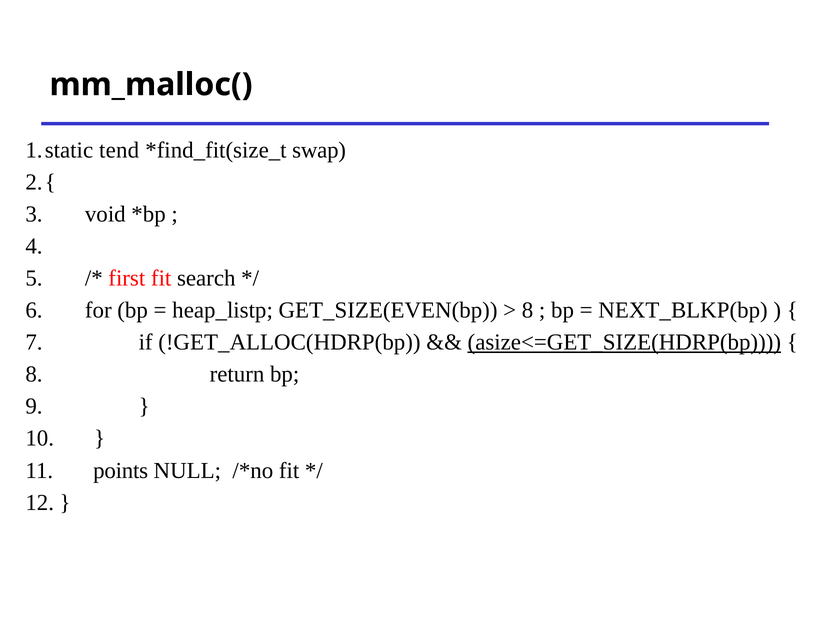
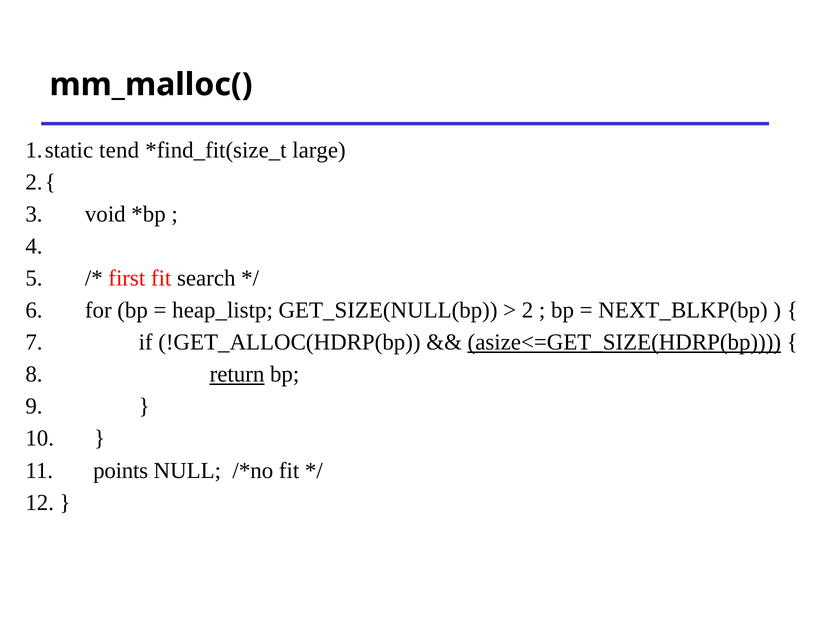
swap: swap -> large
GET_SIZE(EVEN(bp: GET_SIZE(EVEN(bp -> GET_SIZE(NULL(bp
8 at (528, 310): 8 -> 2
return underline: none -> present
